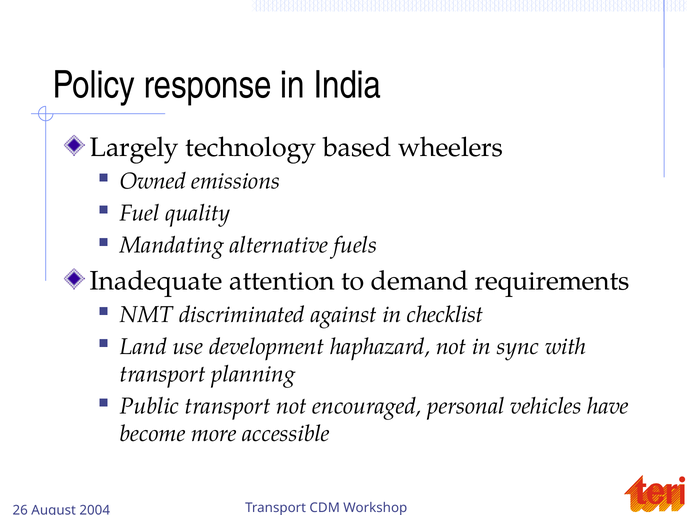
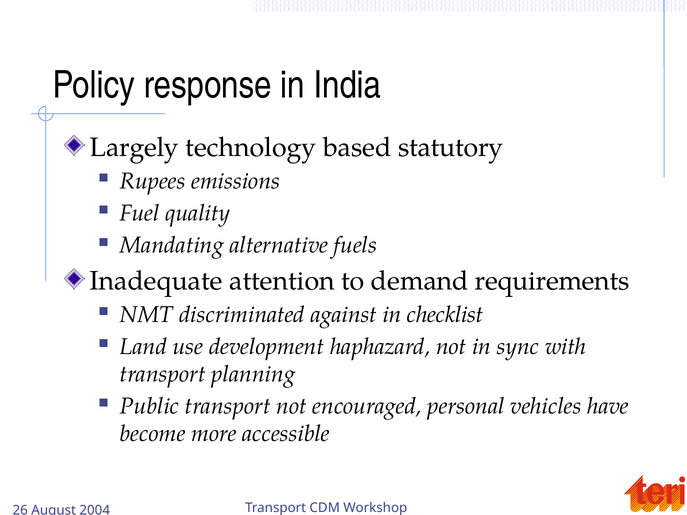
wheelers: wheelers -> statutory
Owned: Owned -> Rupees
